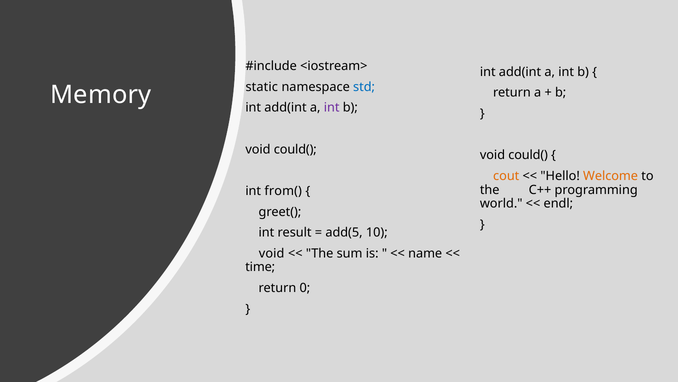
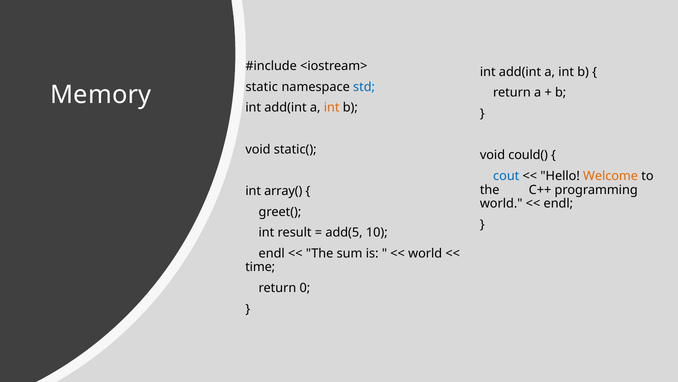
int at (332, 107) colour: purple -> orange
could( at (295, 149): could( -> static(
cout colour: orange -> blue
from(: from( -> array(
void at (272, 253): void -> endl
name at (425, 253): name -> world
